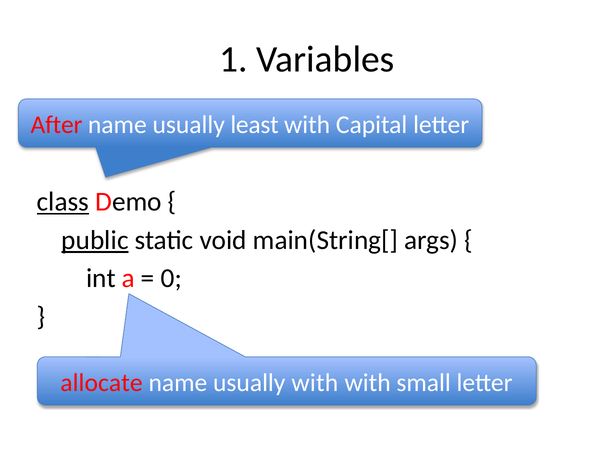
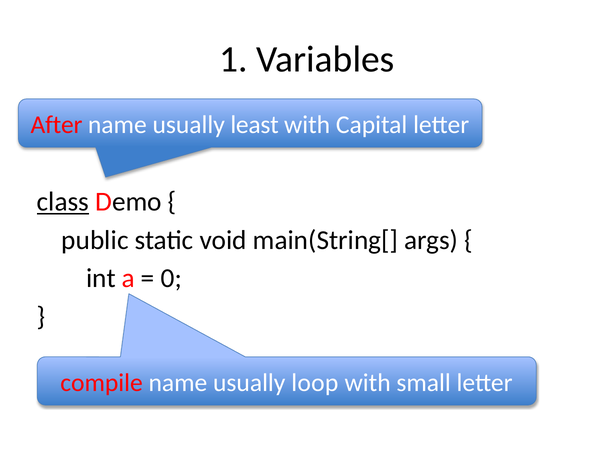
public underline: present -> none
allocate: allocate -> compile
usually with: with -> loop
